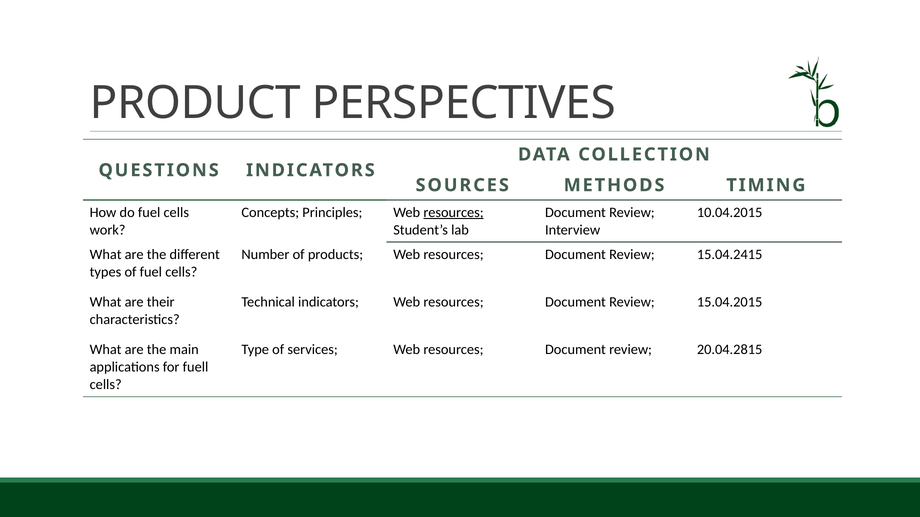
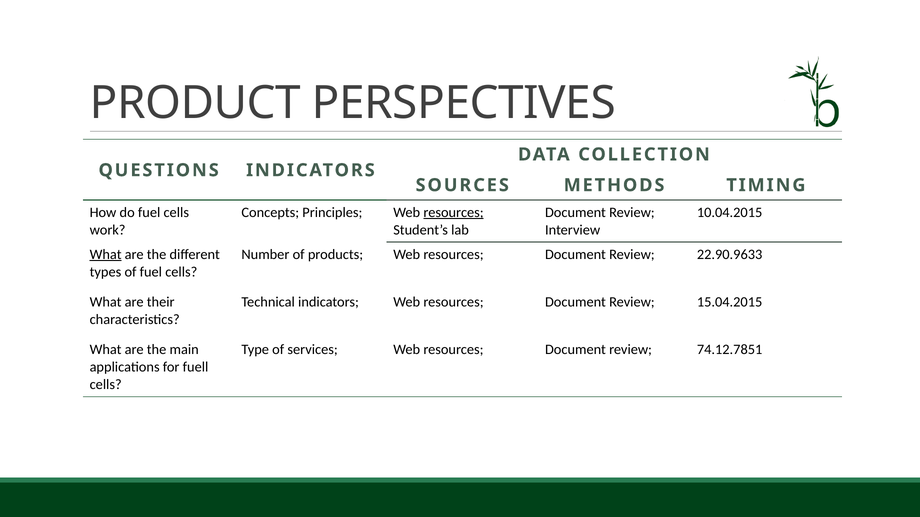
What at (106, 255) underline: none -> present
15.04.2415: 15.04.2415 -> 22.90.9633
20.04.2815: 20.04.2815 -> 74.12.7851
